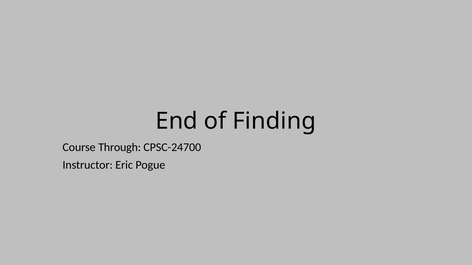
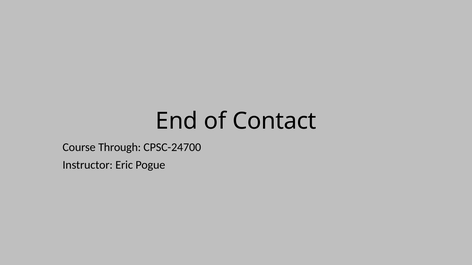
Finding: Finding -> Contact
